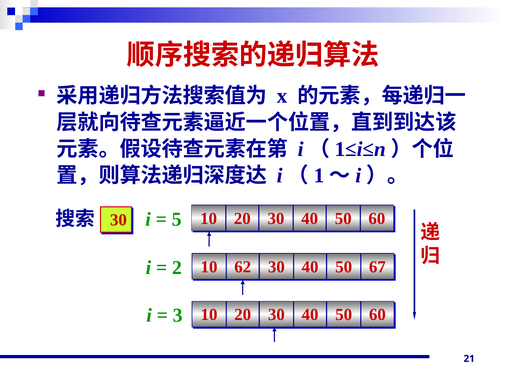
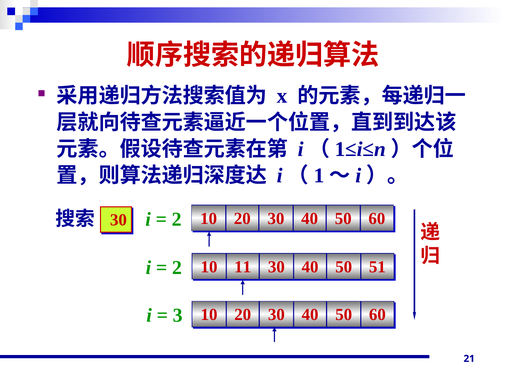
5 at (177, 219): 5 -> 2
62: 62 -> 11
67: 67 -> 51
